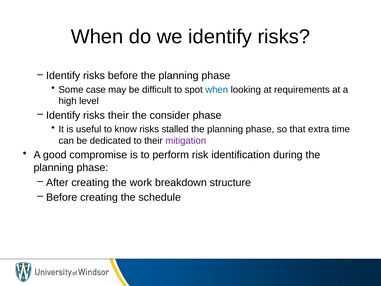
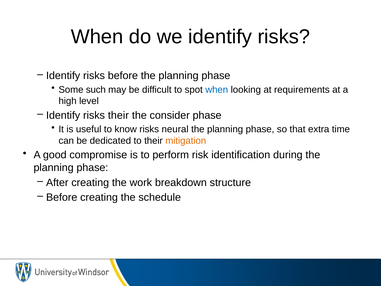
case: case -> such
stalled: stalled -> neural
mitigation colour: purple -> orange
